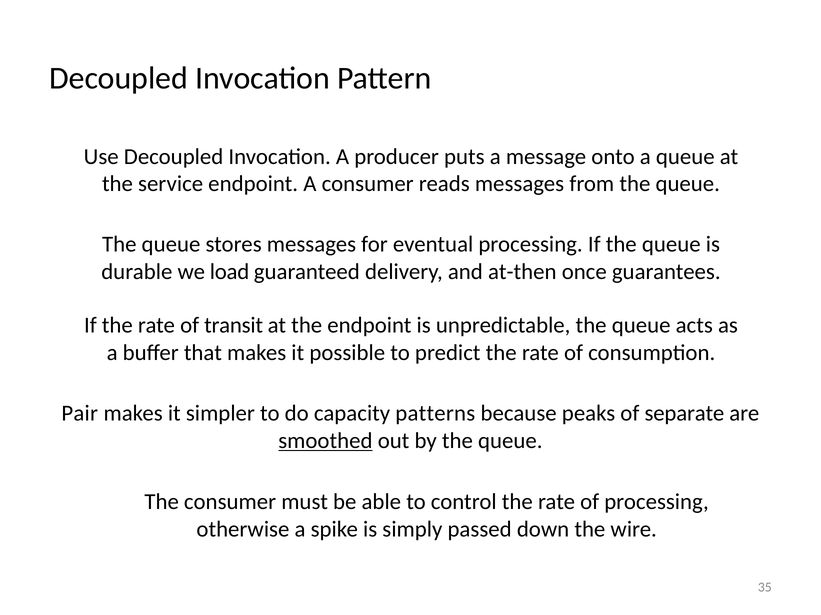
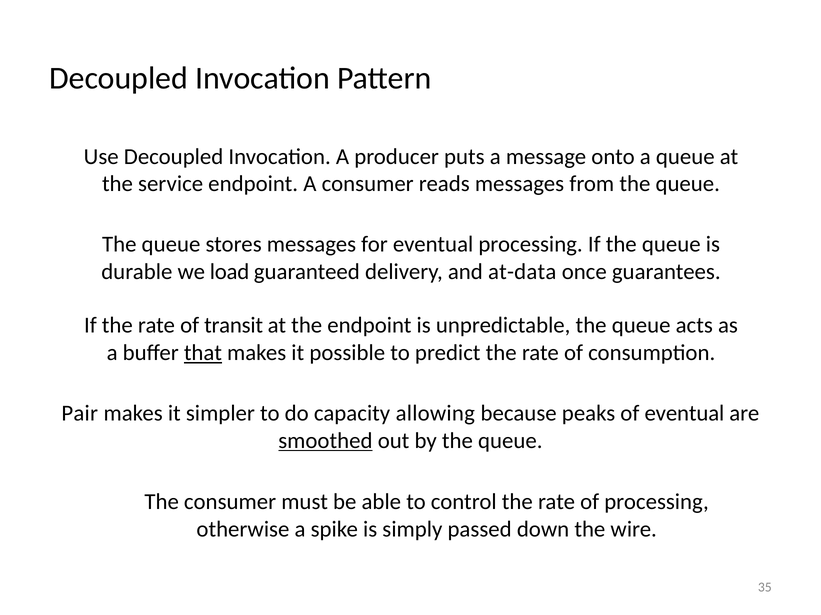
at-then: at-then -> at-data
that underline: none -> present
patterns: patterns -> allowing
of separate: separate -> eventual
